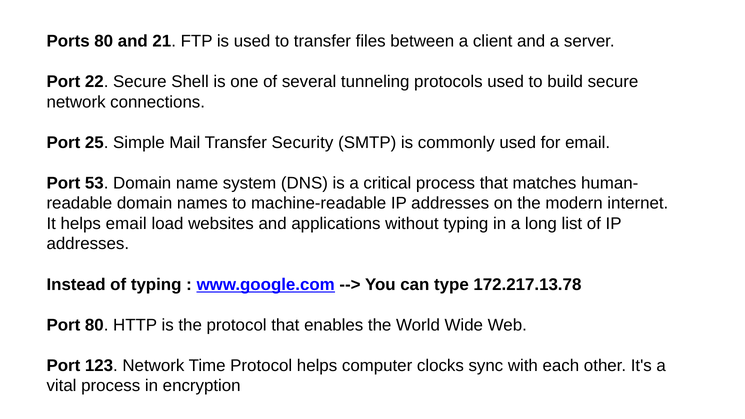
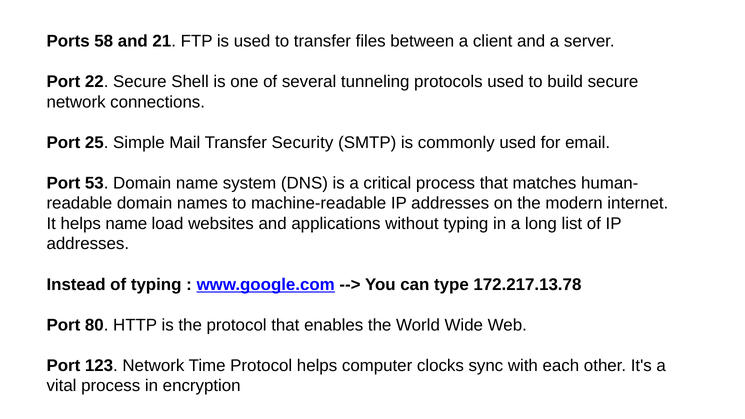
Ports 80: 80 -> 58
helps email: email -> name
